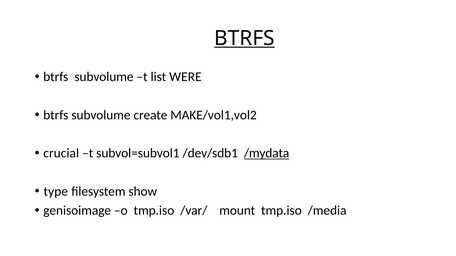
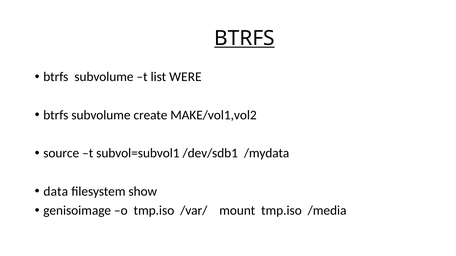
crucial: crucial -> source
/mydata underline: present -> none
type: type -> data
